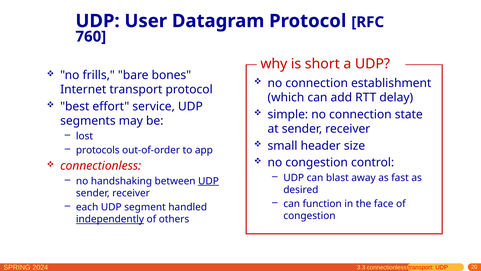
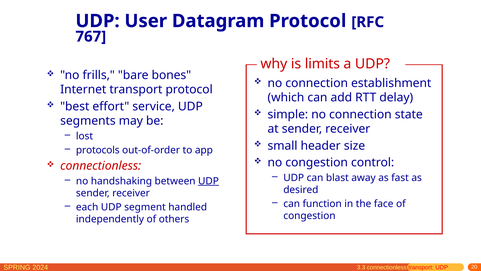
760: 760 -> 767
short: short -> limits
independently underline: present -> none
